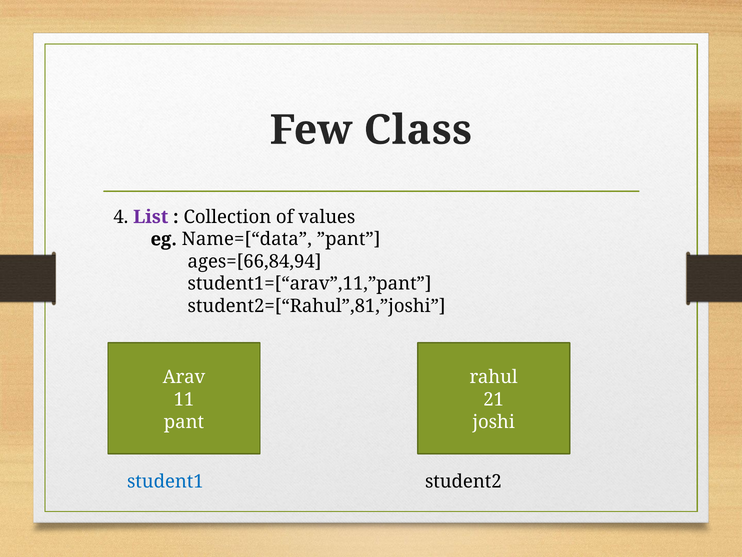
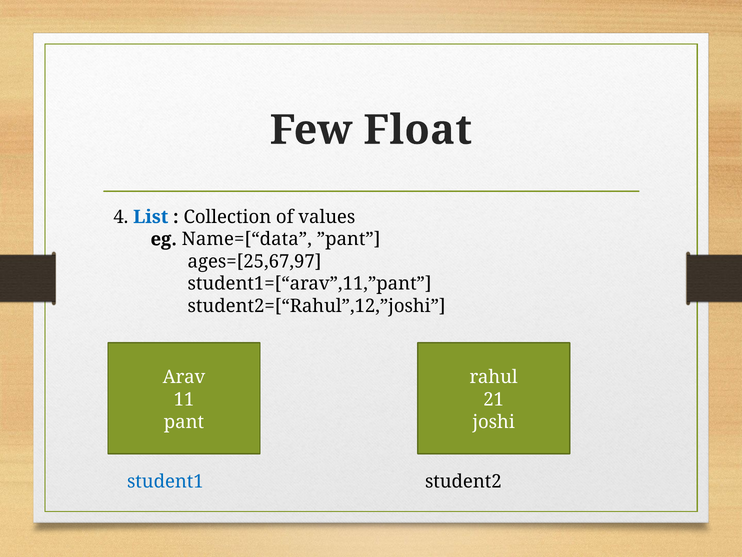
Class: Class -> Float
List colour: purple -> blue
ages=[66,84,94: ages=[66,84,94 -> ages=[25,67,97
student2=[“Rahul”,81,”joshi: student2=[“Rahul”,81,”joshi -> student2=[“Rahul”,12,”joshi
